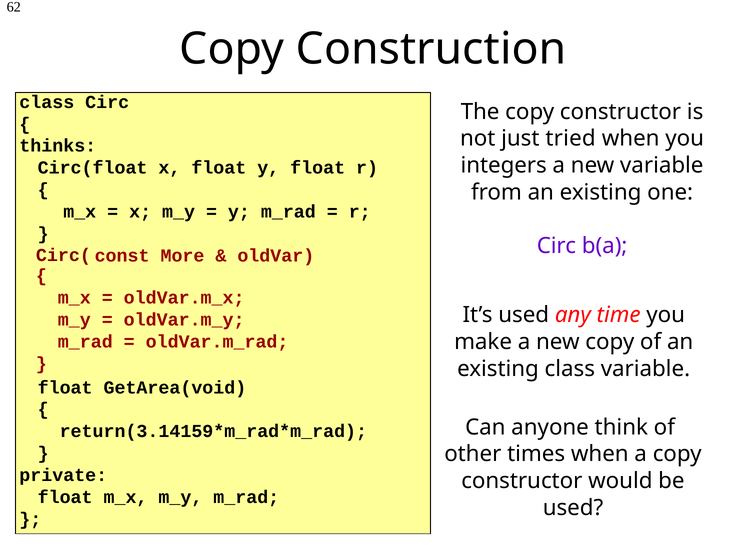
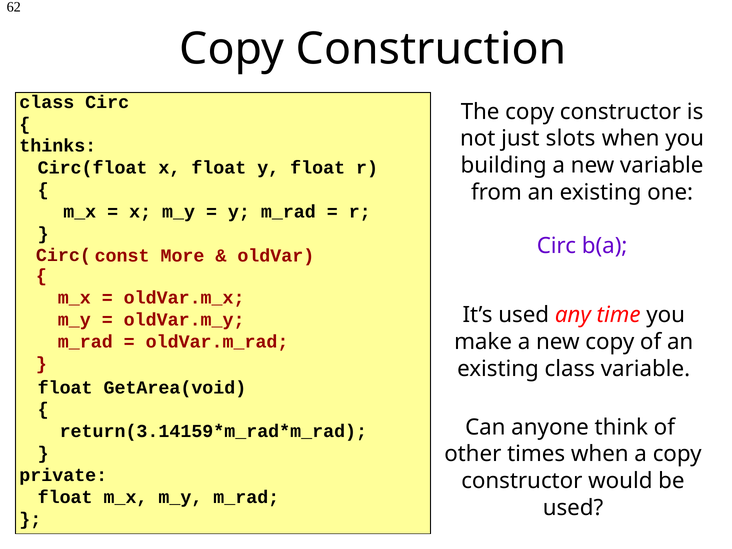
tried: tried -> slots
integers: integers -> building
